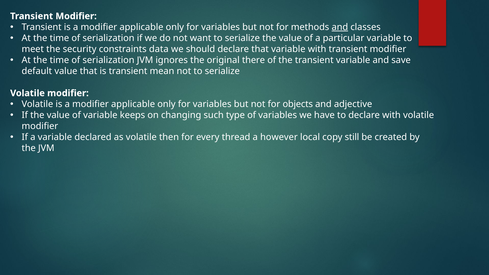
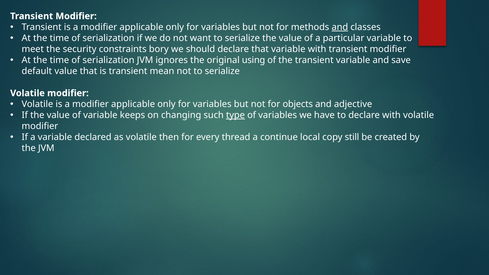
data: data -> bory
there: there -> using
type underline: none -> present
however: however -> continue
